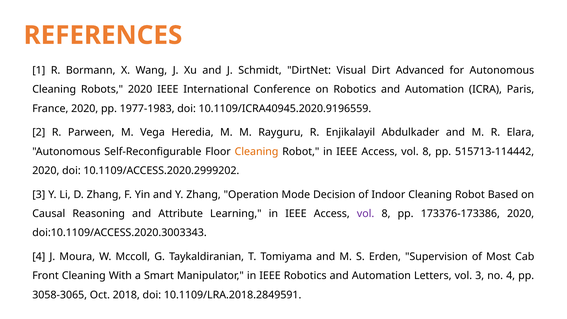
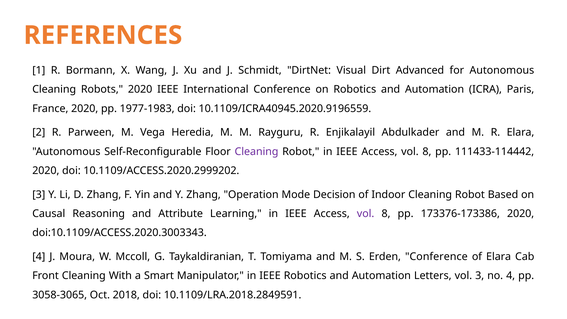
Cleaning at (257, 151) colour: orange -> purple
515713-114442: 515713-114442 -> 111433-114442
Erden Supervision: Supervision -> Conference
of Most: Most -> Elara
